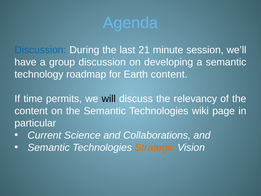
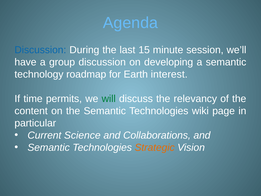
21: 21 -> 15
Earth content: content -> interest
will colour: black -> green
